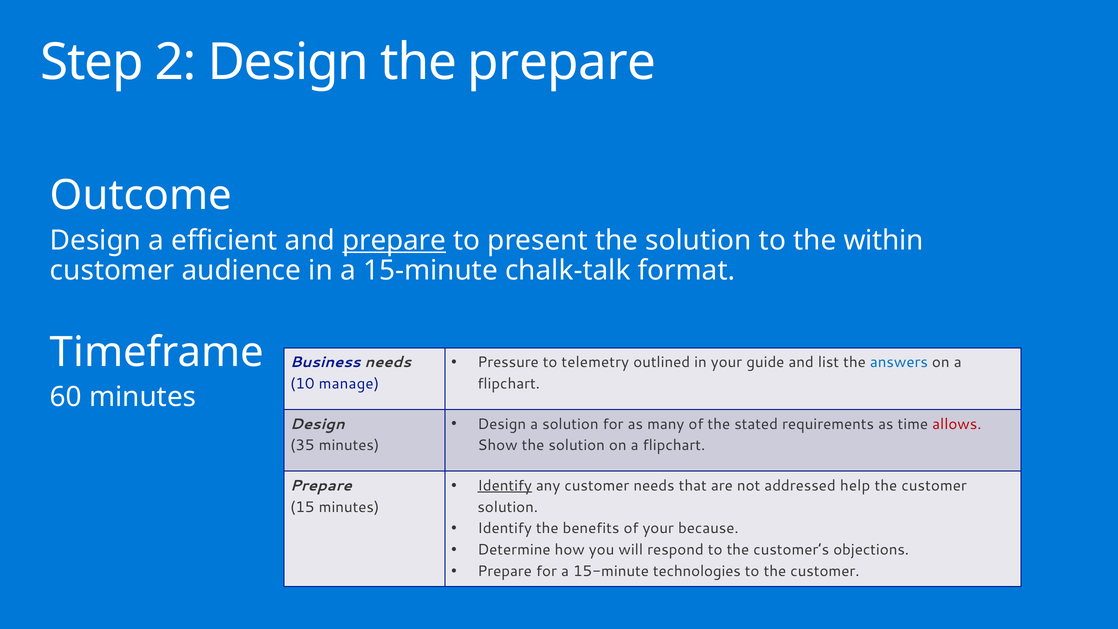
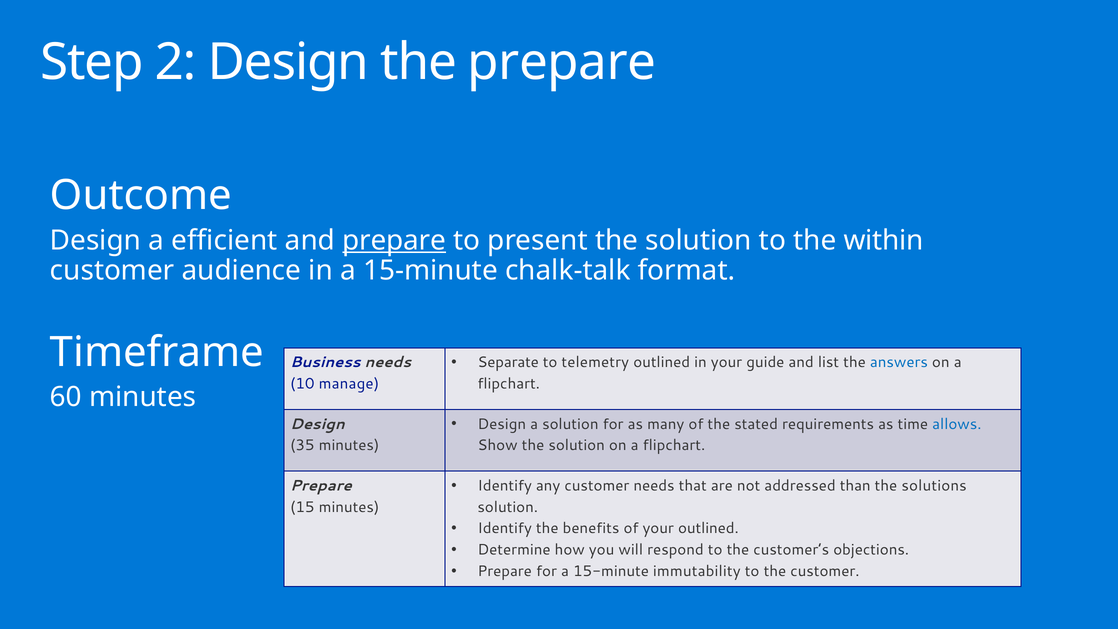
Pressure: Pressure -> Separate
allows colour: red -> blue
Identify at (505, 486) underline: present -> none
help: help -> than
customer at (934, 486): customer -> solutions
your because: because -> outlined
technologies: technologies -> immutability
